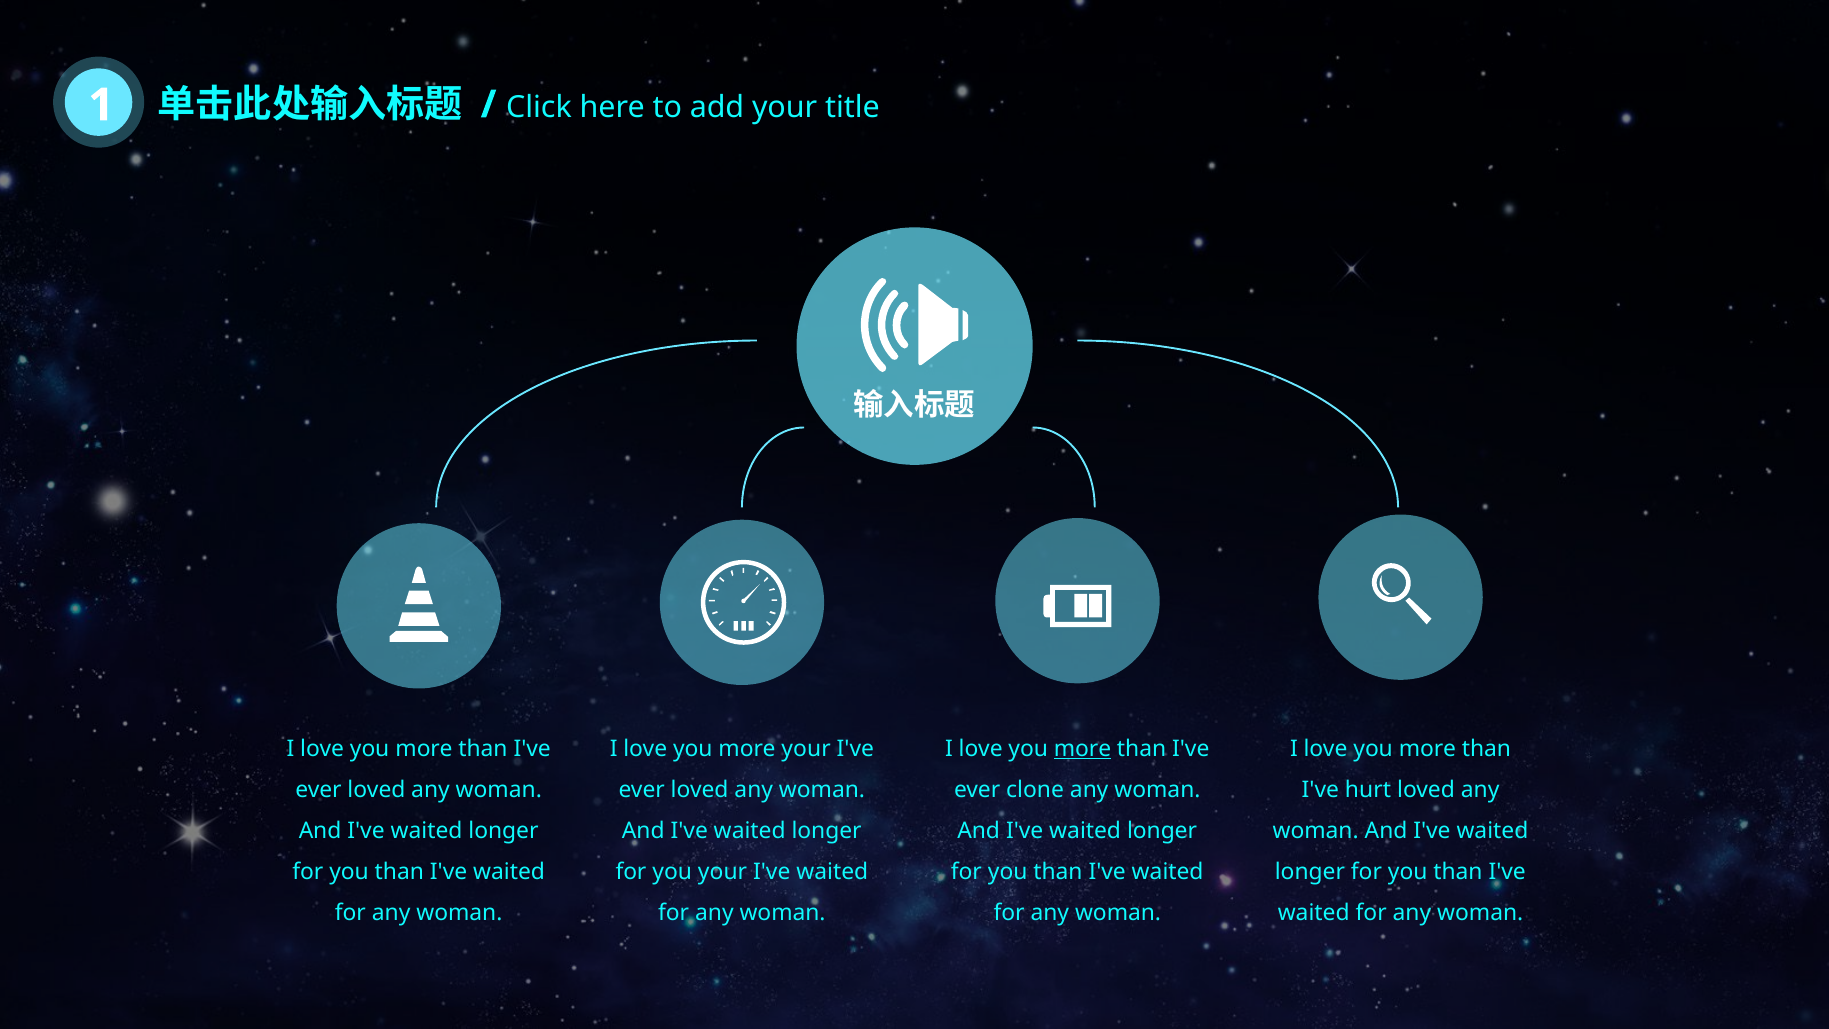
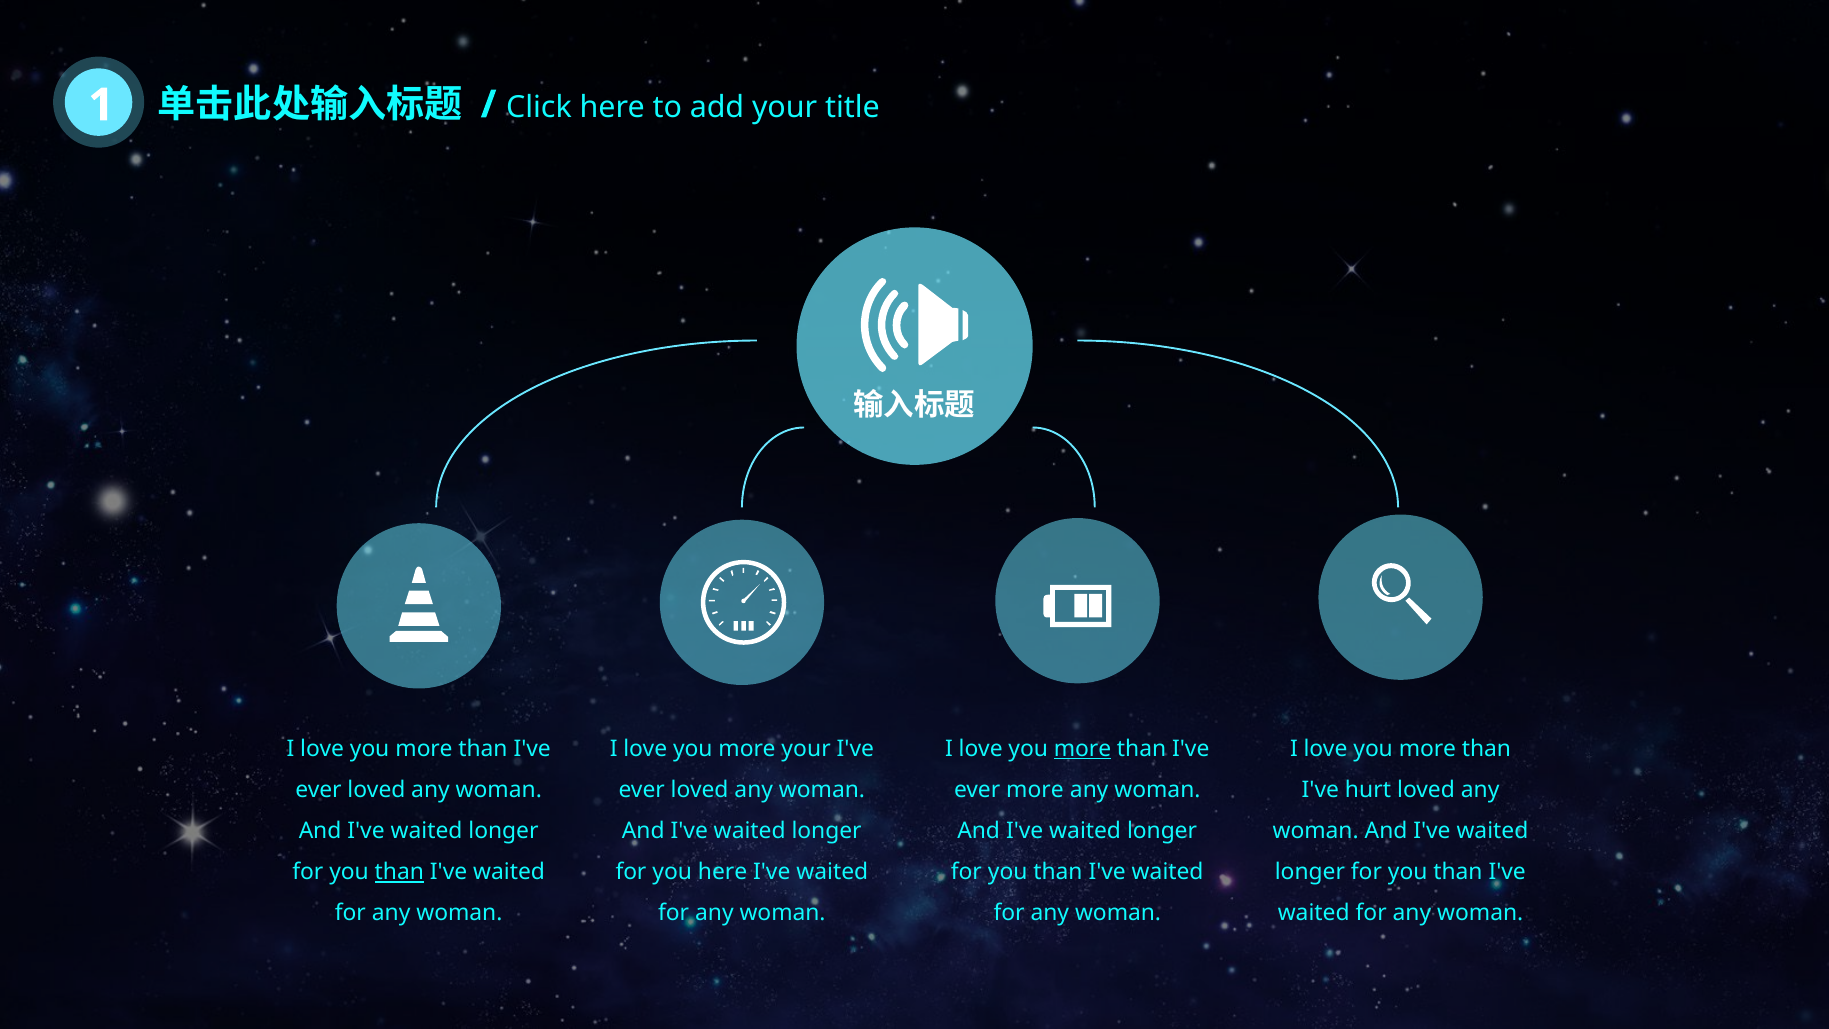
ever clone: clone -> more
than at (399, 872) underline: none -> present
you your: your -> here
